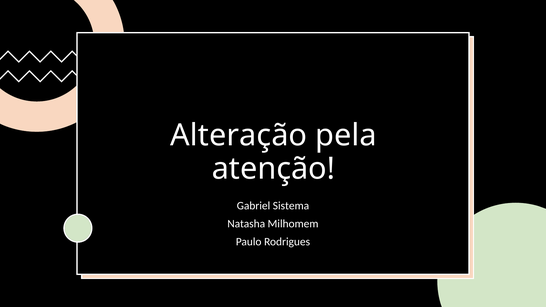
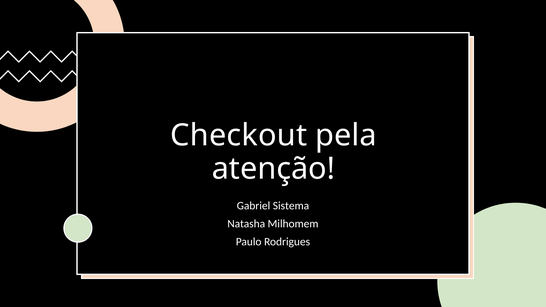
Alteração: Alteração -> Checkout
